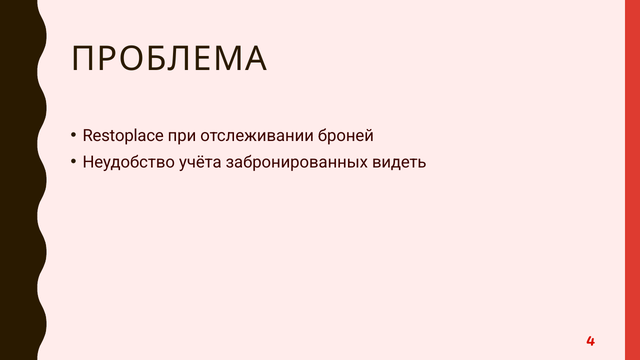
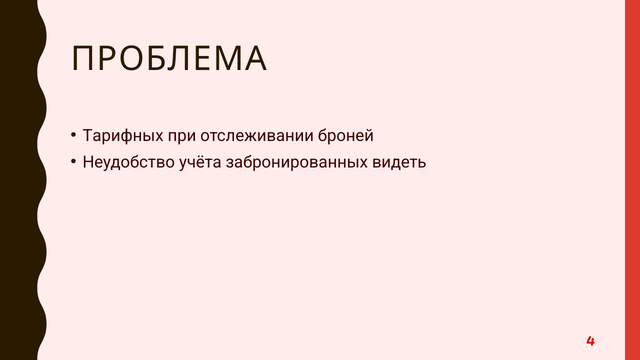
Restoplace: Restoplace -> Тарифных
